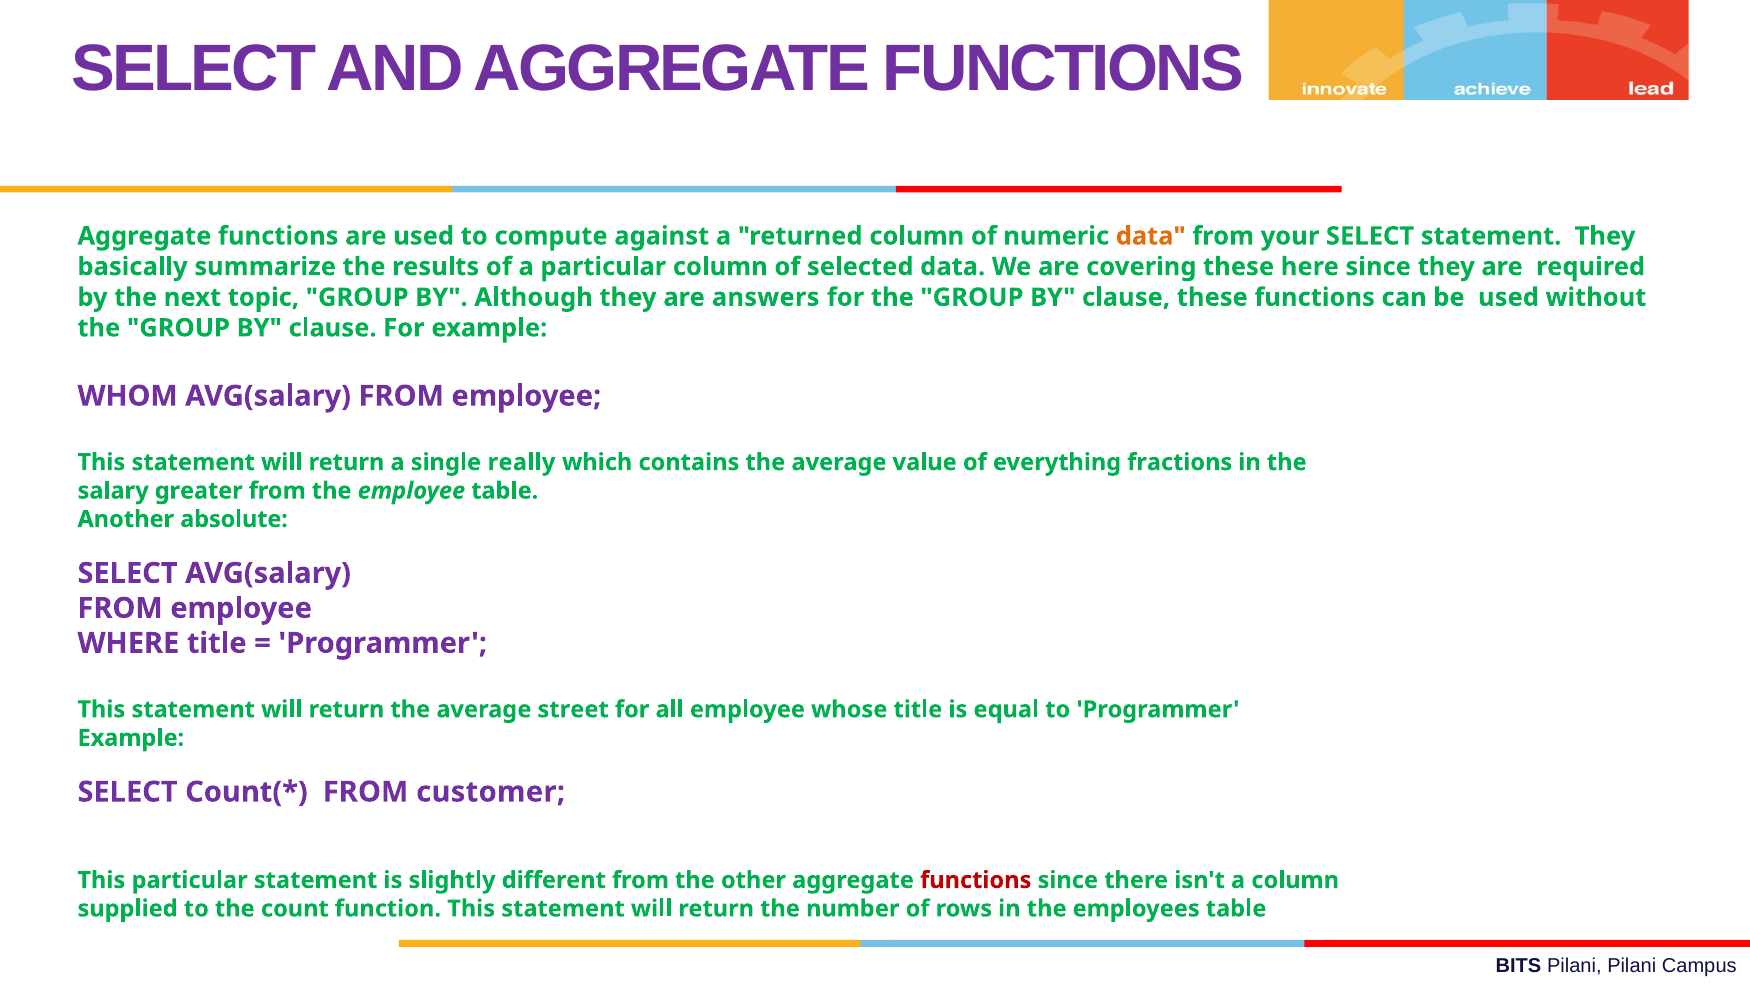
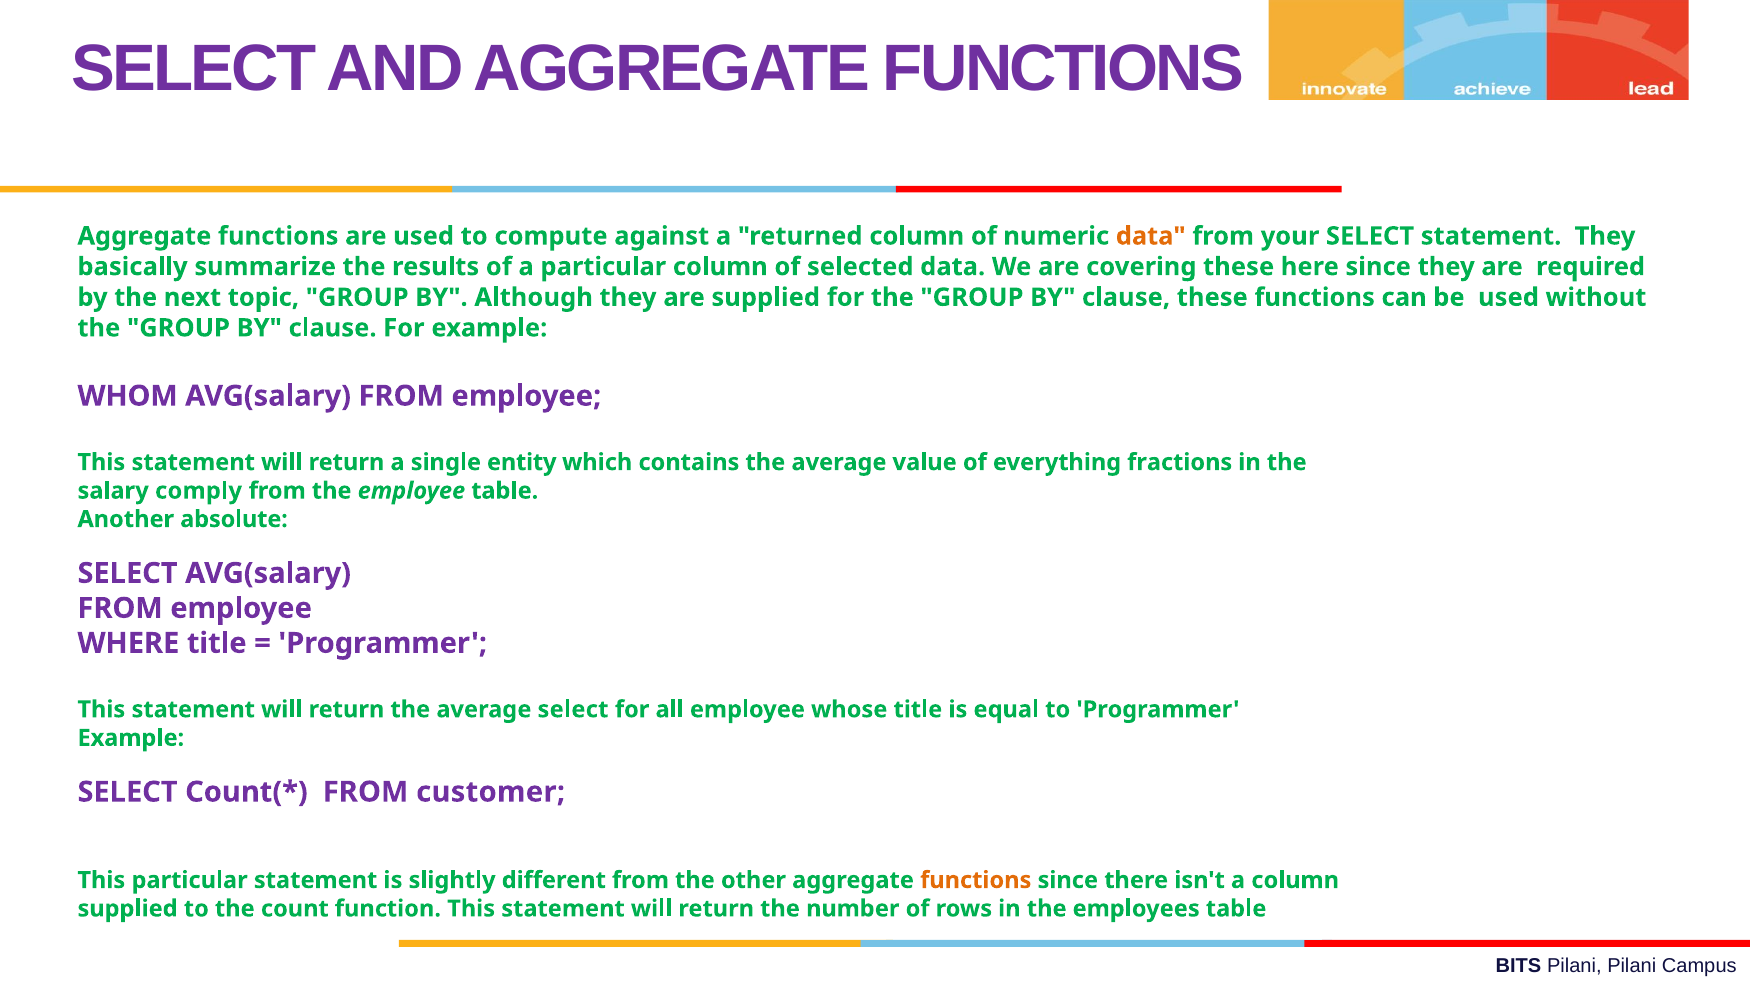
are answers: answers -> supplied
really: really -> entity
greater: greater -> comply
average street: street -> select
functions at (976, 881) colour: red -> orange
